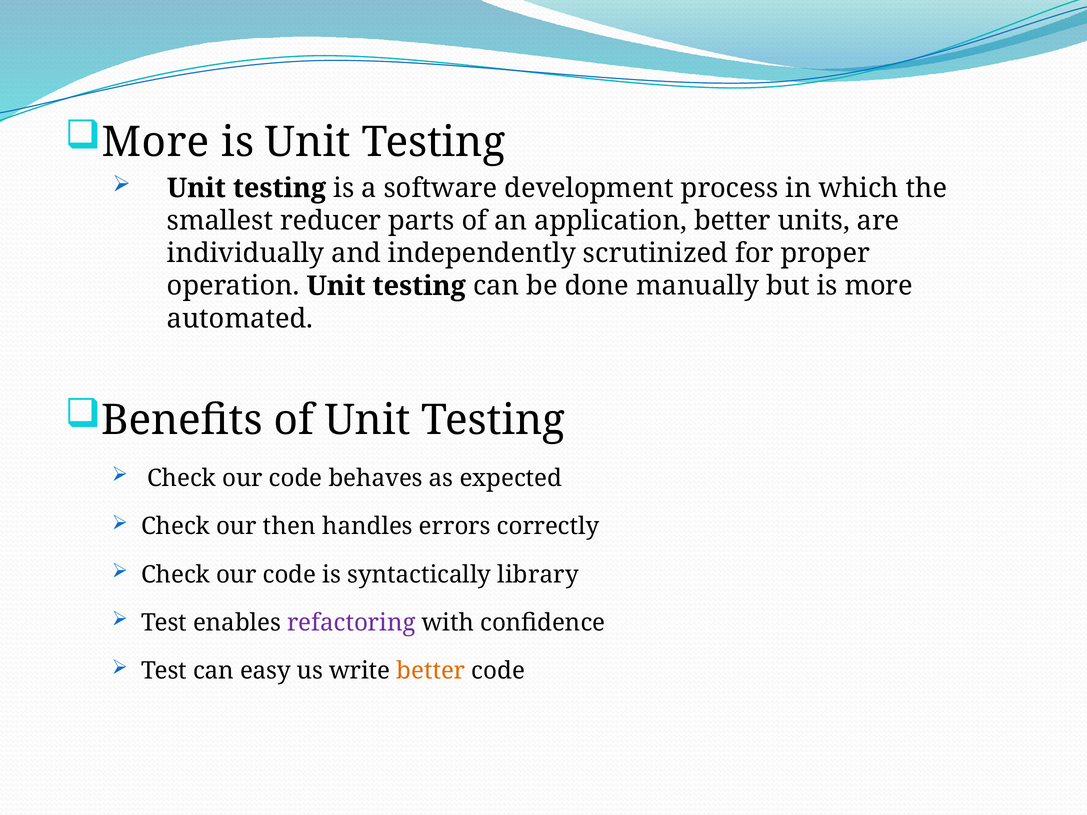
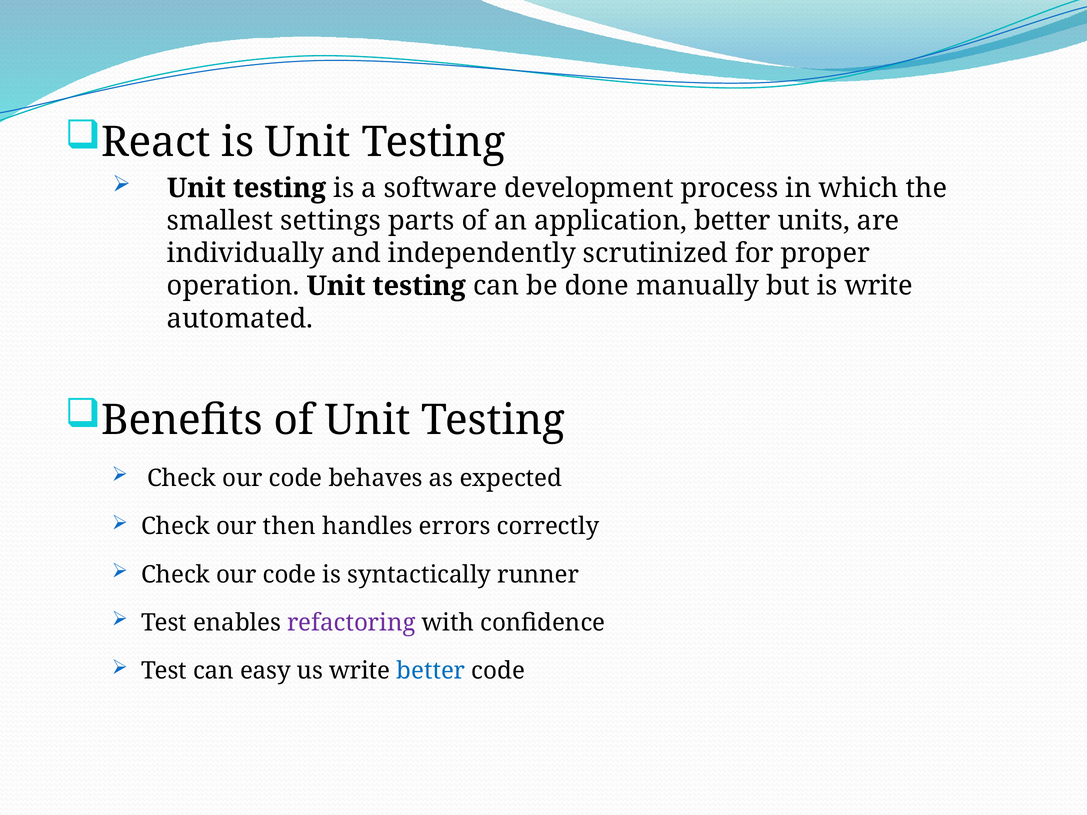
More at (156, 142): More -> React
reducer: reducer -> settings
is more: more -> write
library: library -> runner
better at (431, 671) colour: orange -> blue
